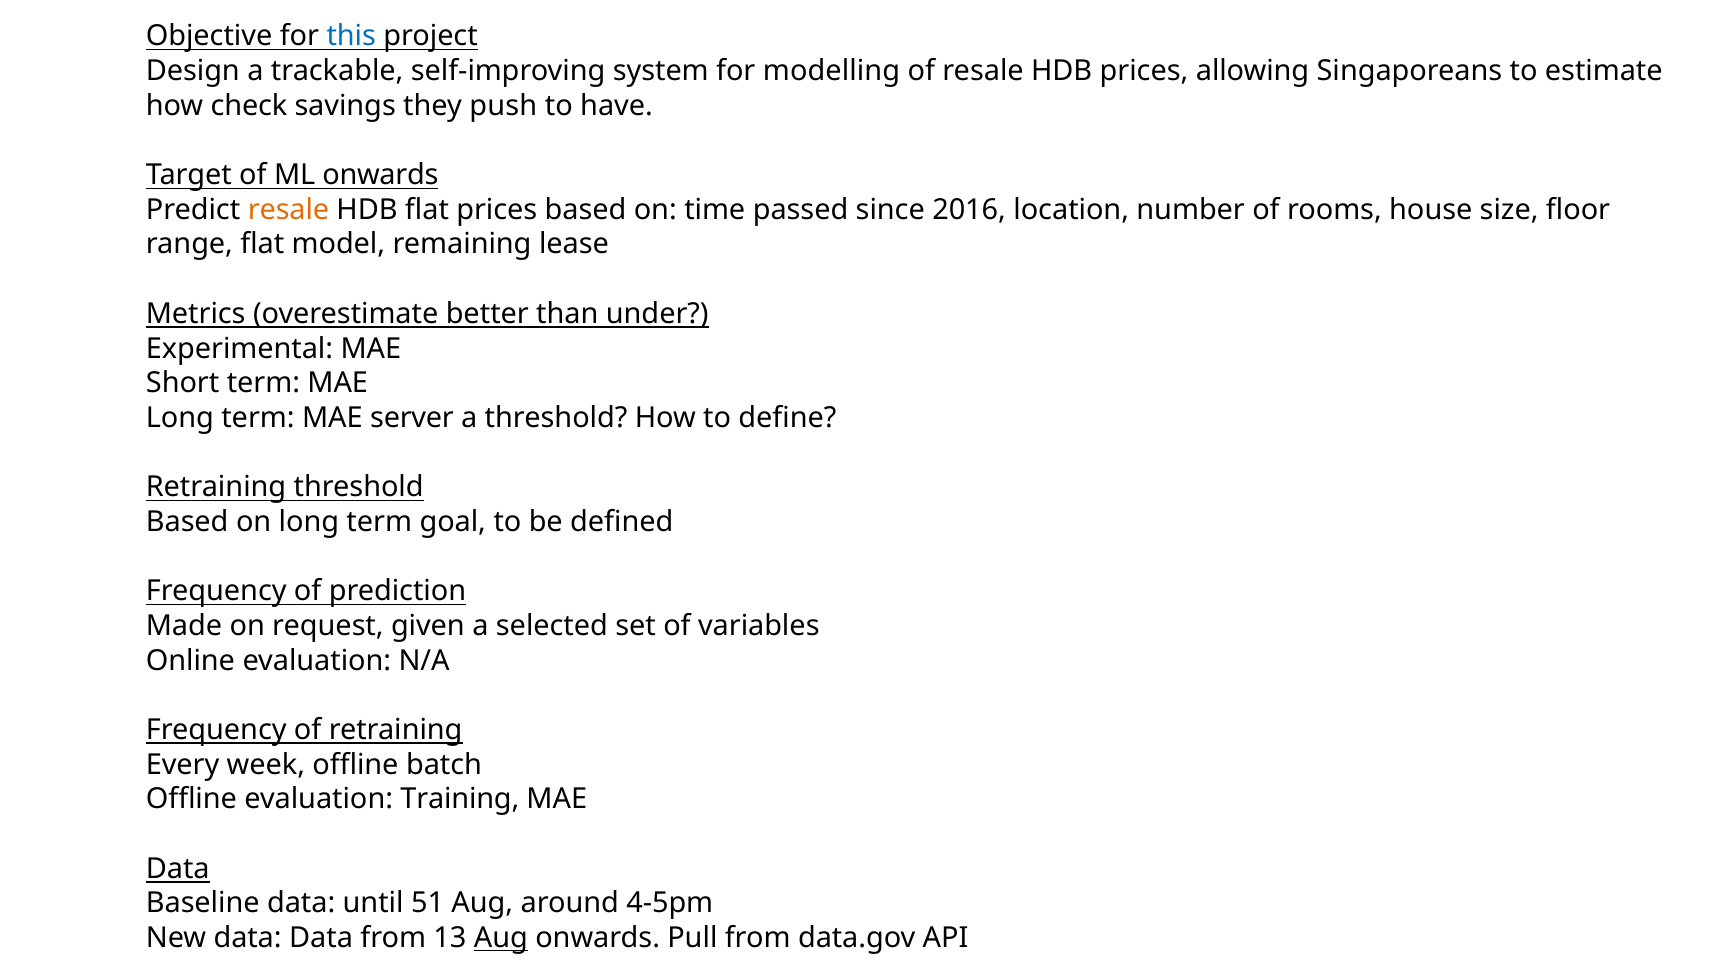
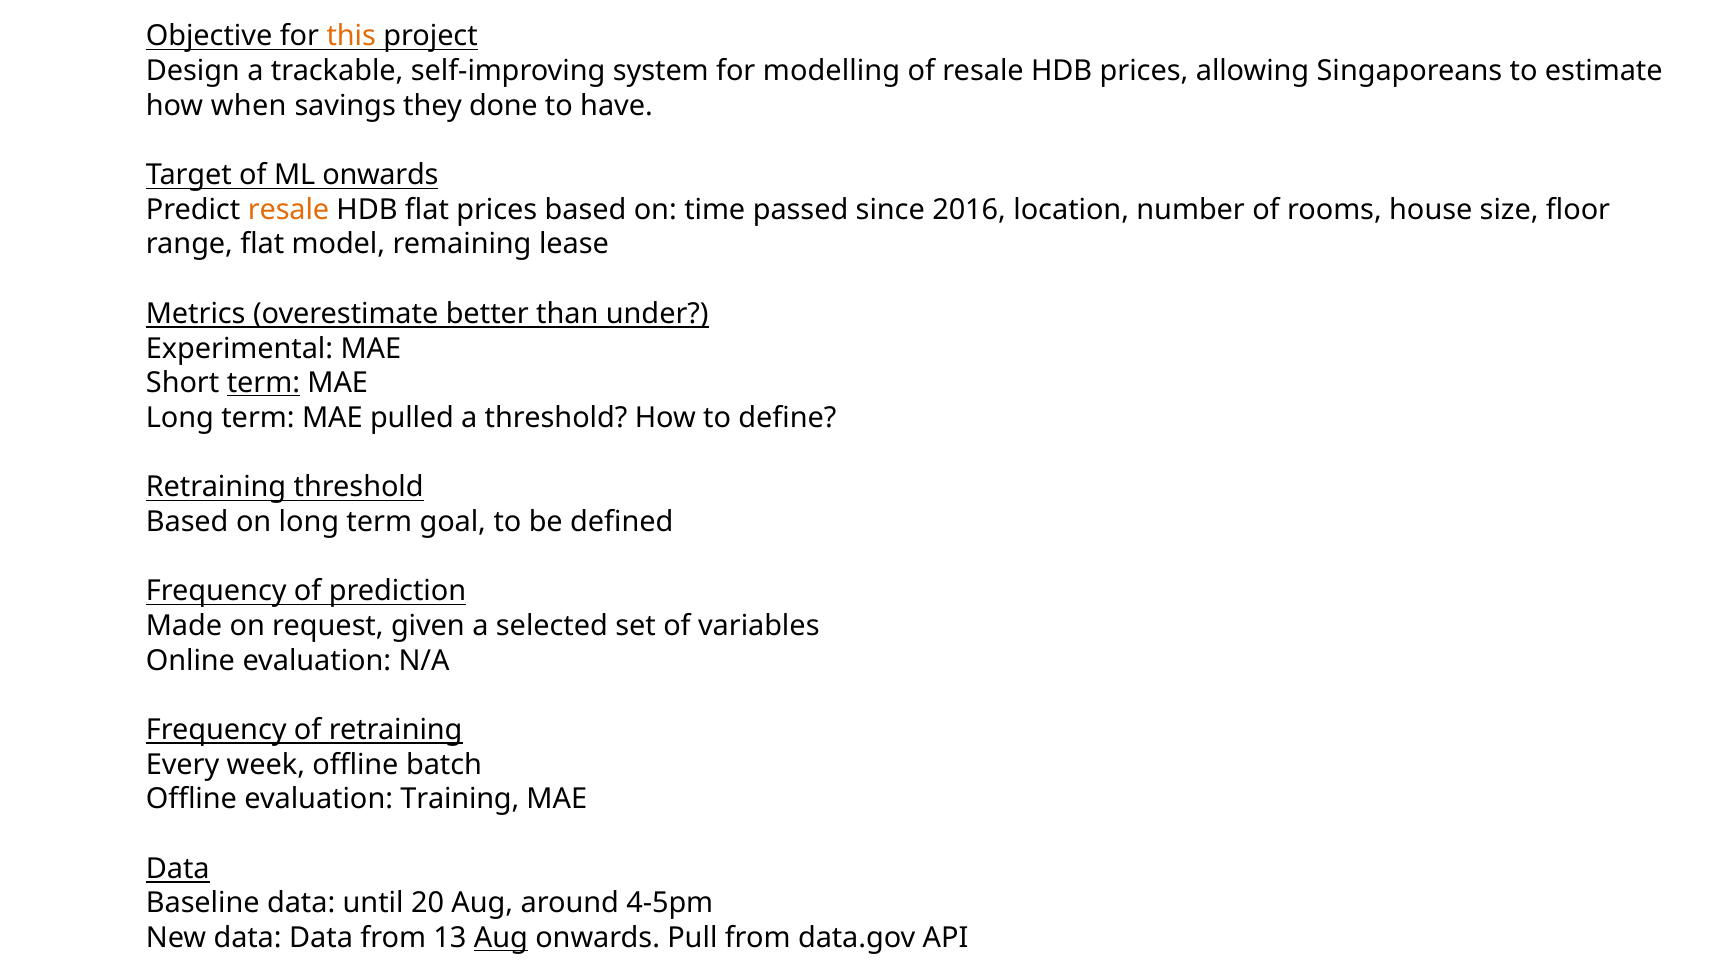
this colour: blue -> orange
check: check -> when
push: push -> done
term at (263, 383) underline: none -> present
server: server -> pulled
51: 51 -> 20
